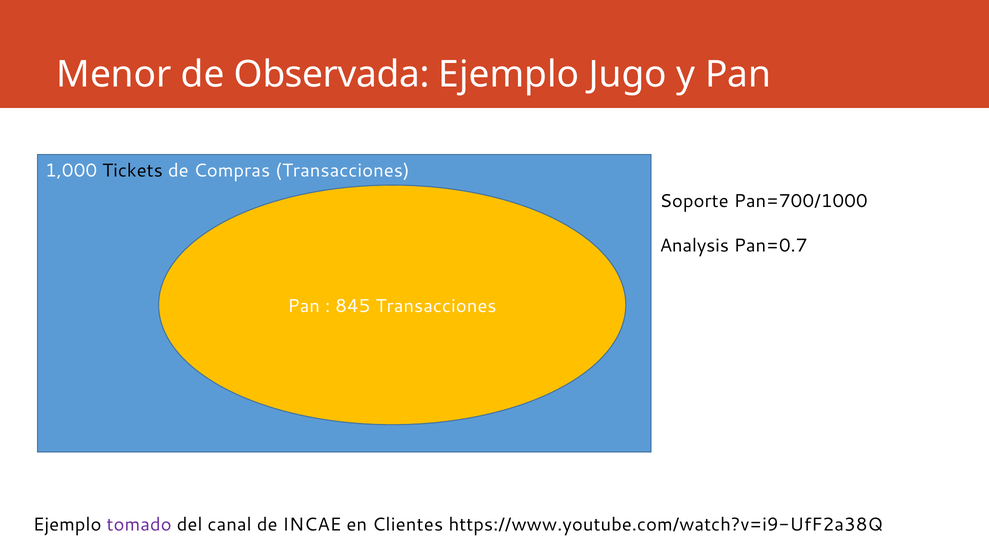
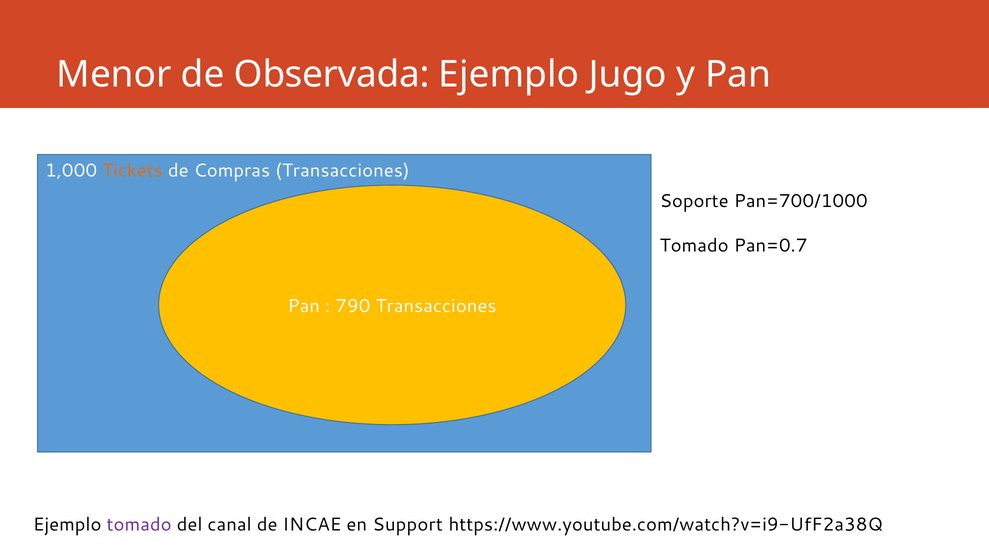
Tickets colour: black -> orange
Analysis at (694, 246): Analysis -> Tomado
845: 845 -> 790
Clientes: Clientes -> Support
